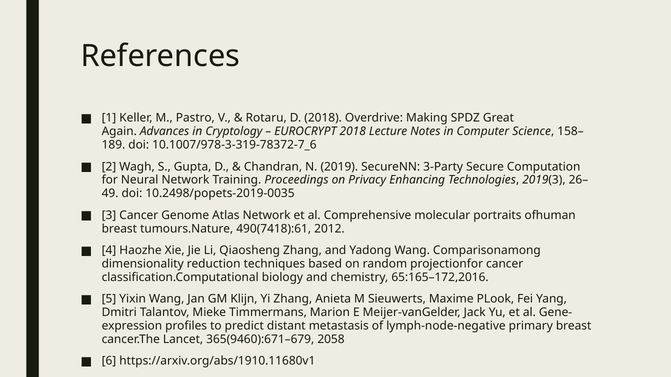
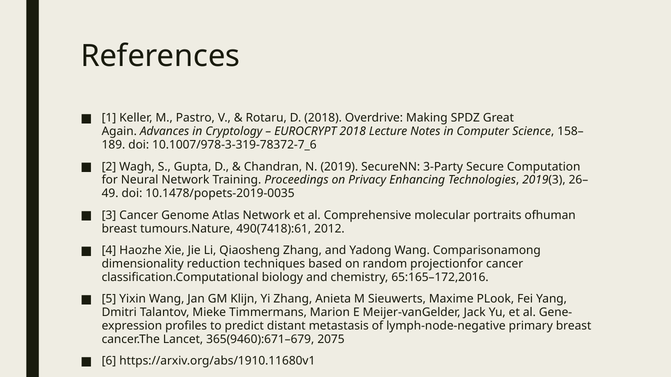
10.2498/popets-2019-0035: 10.2498/popets-2019-0035 -> 10.1478/popets-2019-0035
2058: 2058 -> 2075
